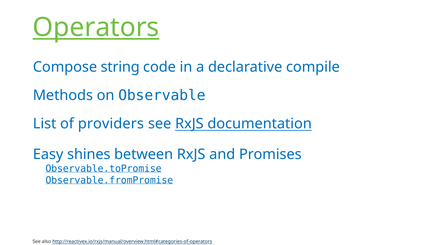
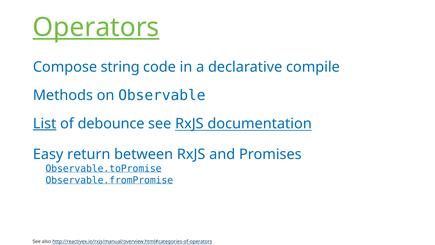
List underline: none -> present
providers: providers -> debounce
shines: shines -> return
